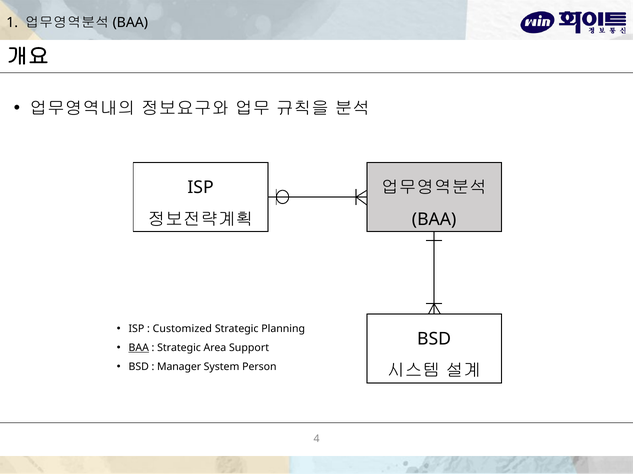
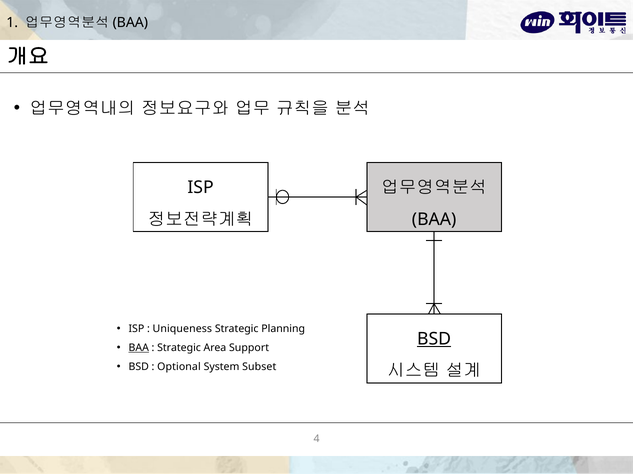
Customized: Customized -> Uniqueness
BSD at (434, 340) underline: none -> present
Manager: Manager -> Optional
Person: Person -> Subset
